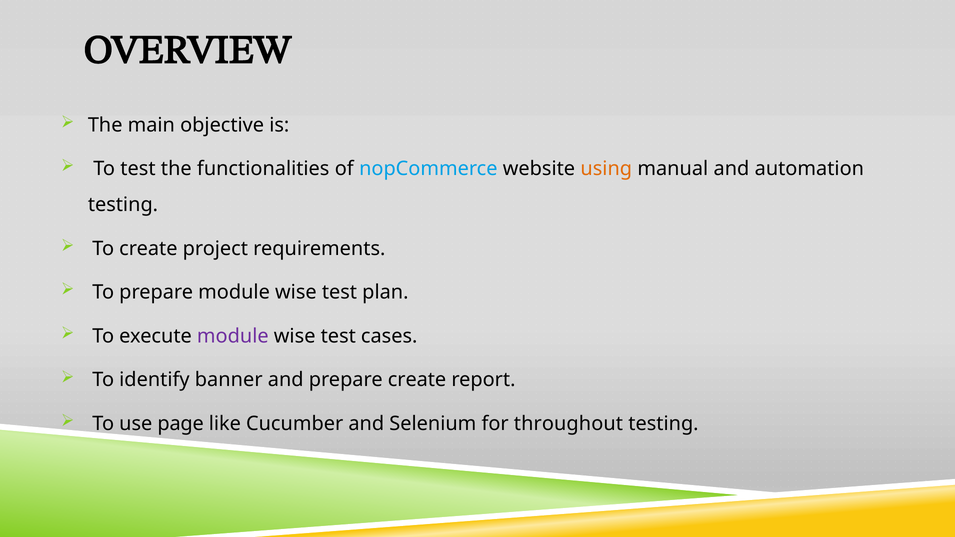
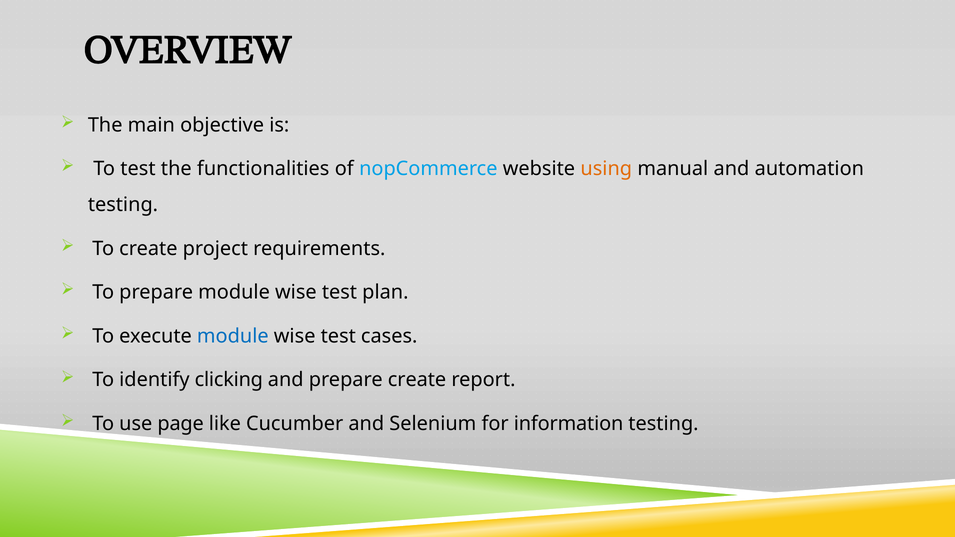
module at (233, 336) colour: purple -> blue
banner: banner -> clicking
throughout: throughout -> information
